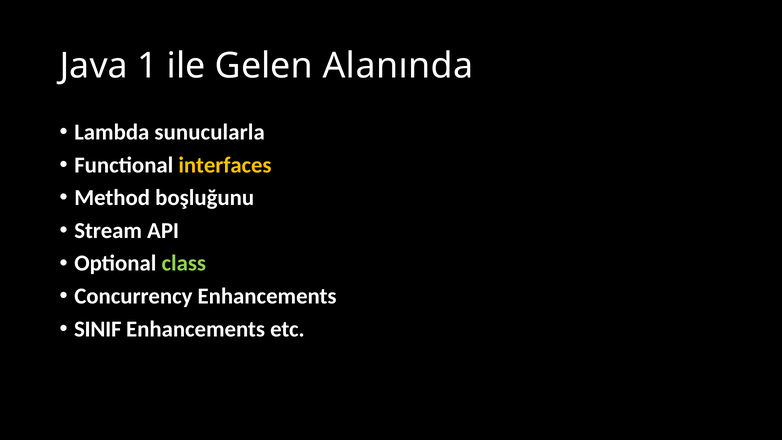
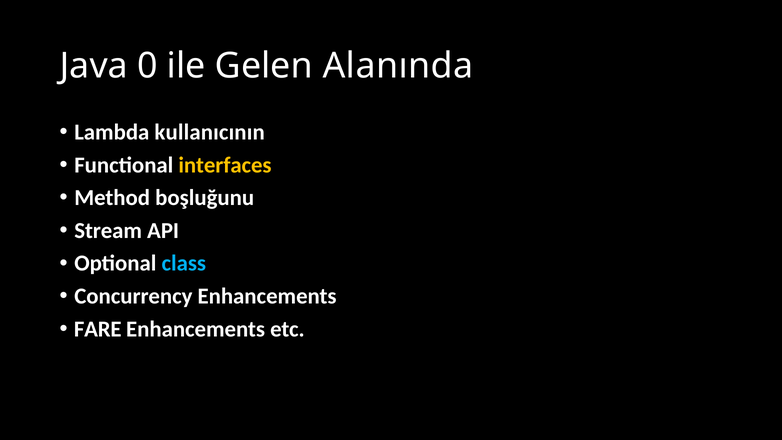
1: 1 -> 0
sunucularla: sunucularla -> kullanıcının
class colour: light green -> light blue
SINIF: SINIF -> FARE
